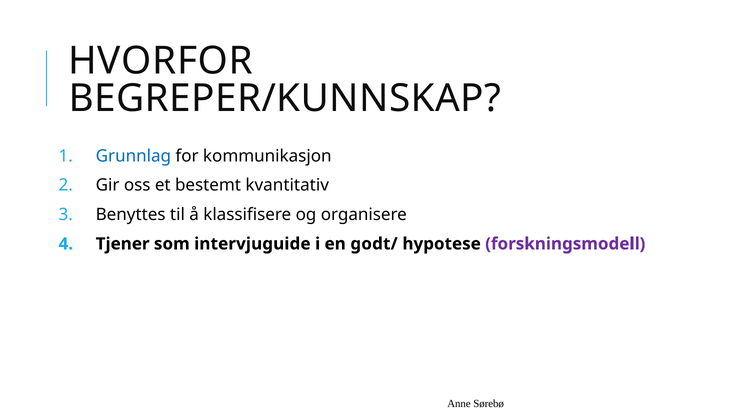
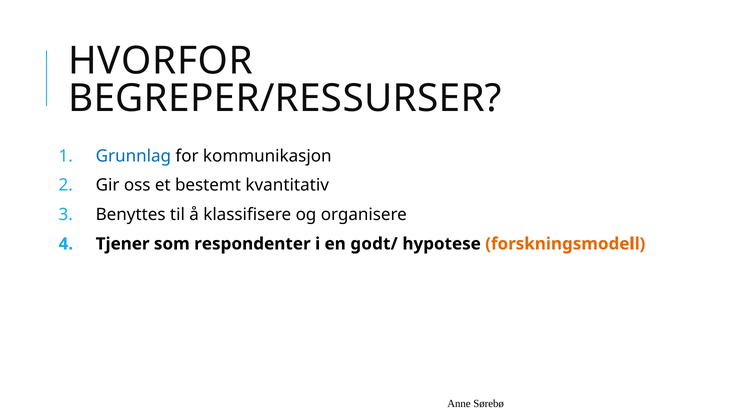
BEGREPER/KUNNSKAP: BEGREPER/KUNNSKAP -> BEGREPER/RESSURSER
intervjuguide: intervjuguide -> respondenter
forskningsmodell colour: purple -> orange
